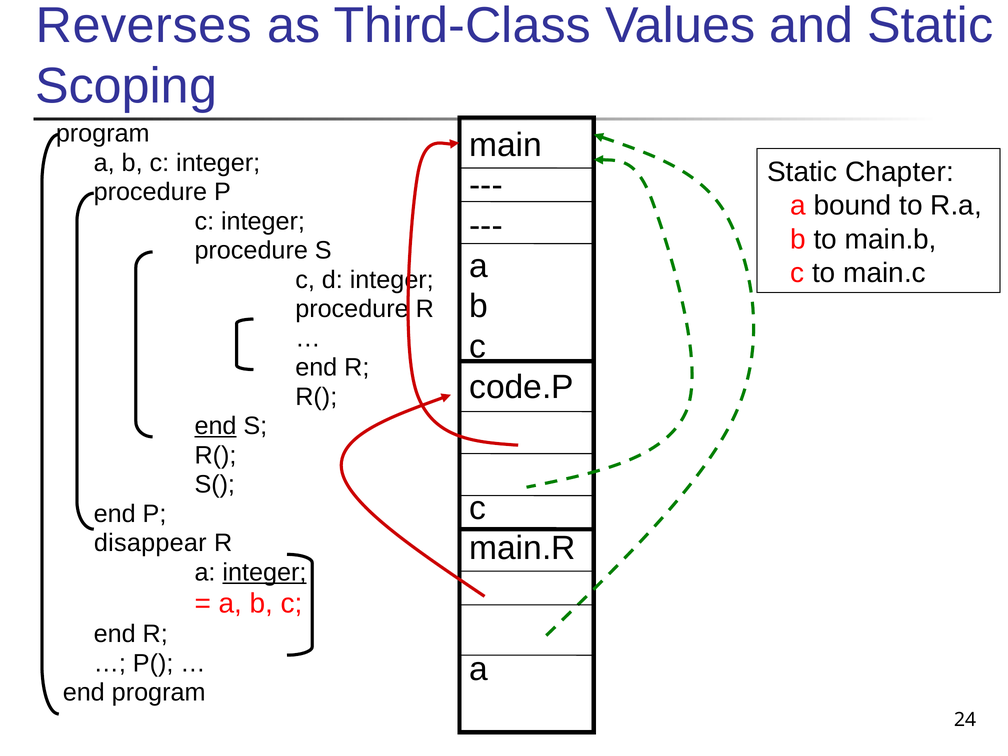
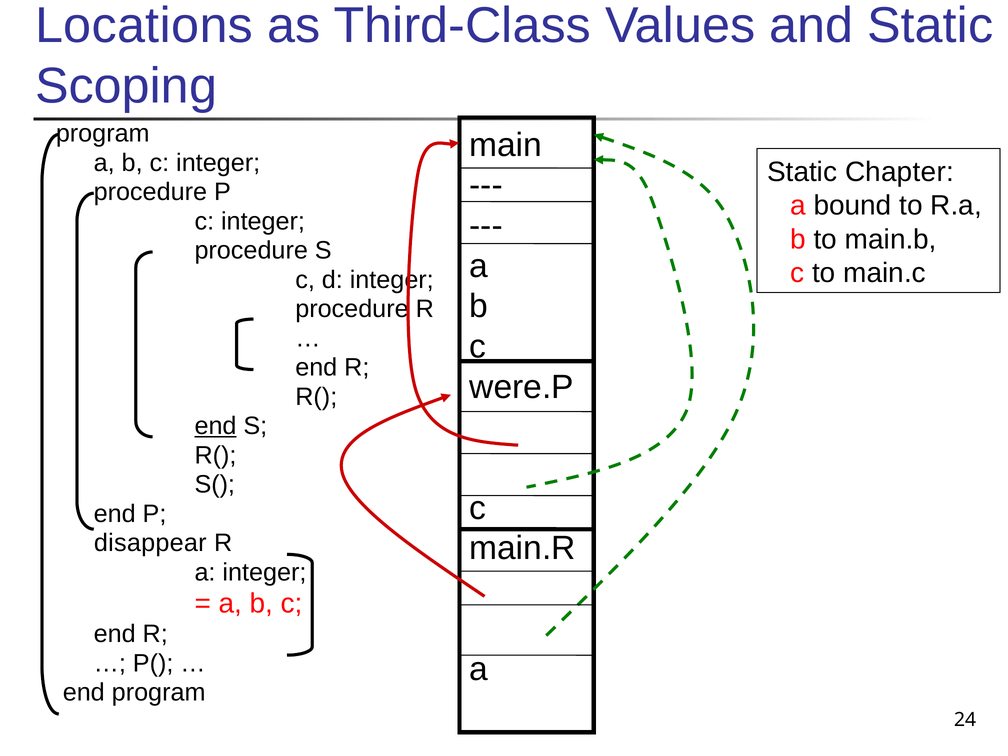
Reverses: Reverses -> Locations
code.P: code.P -> were.P
integer at (264, 572) underline: present -> none
